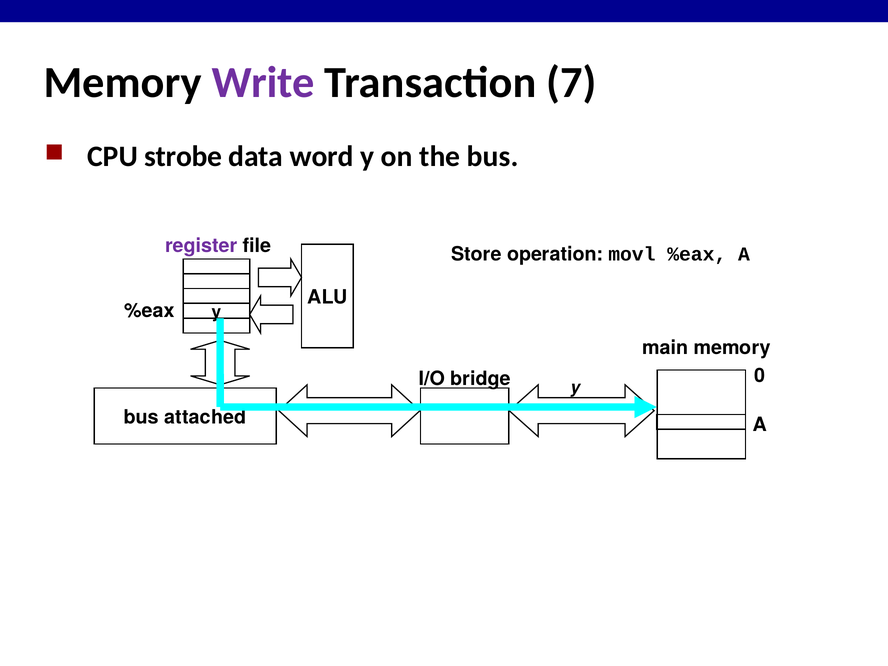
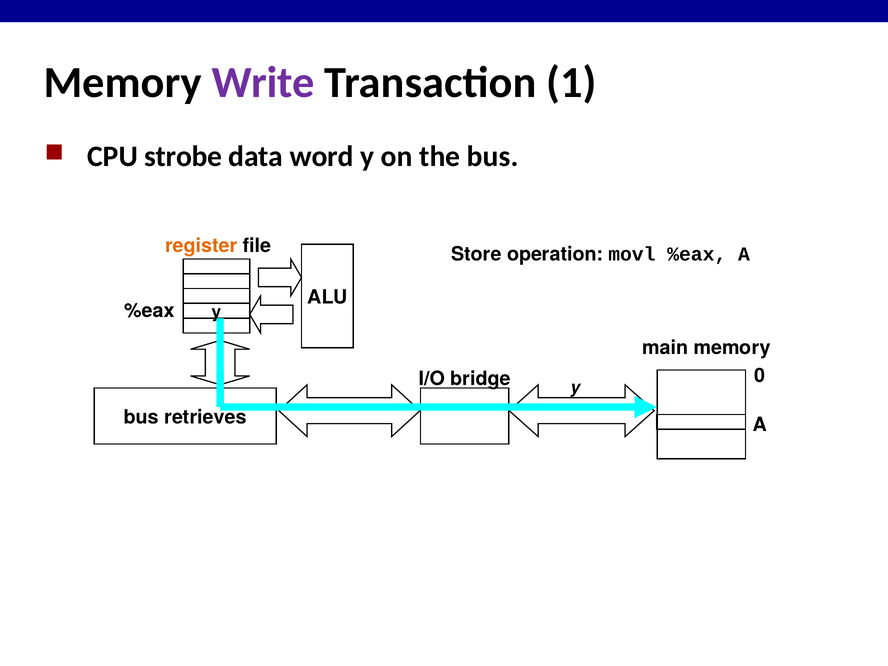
7: 7 -> 1
register colour: purple -> orange
attached: attached -> retrieves
